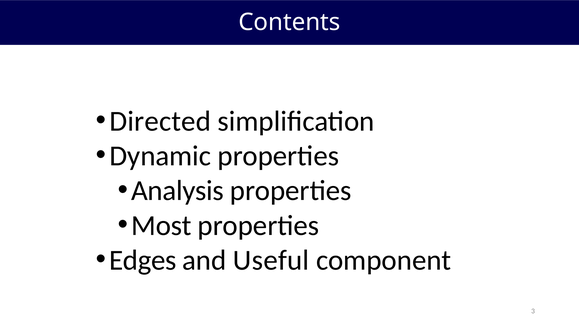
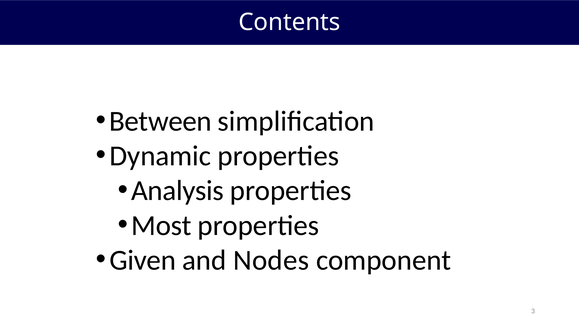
Directed: Directed -> Between
Edges: Edges -> Given
Useful: Useful -> Nodes
